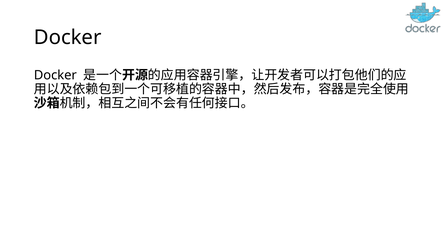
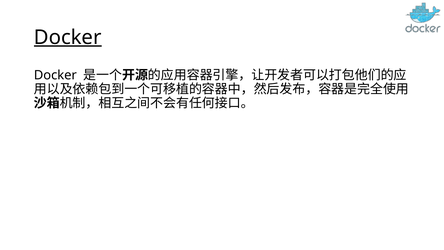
Docker at (68, 37) underline: none -> present
